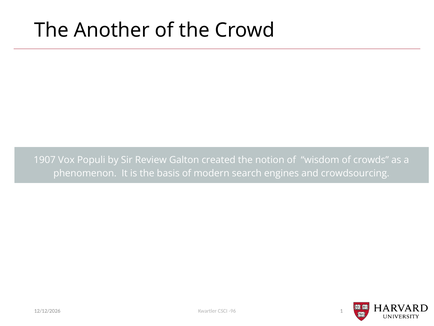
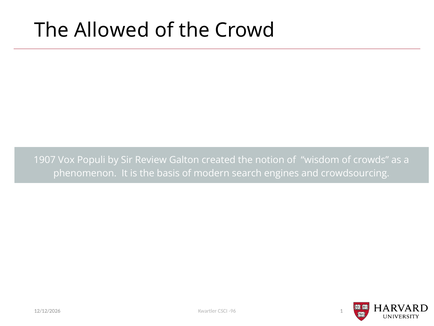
Another: Another -> Allowed
